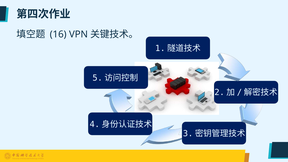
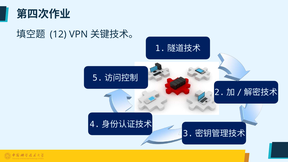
16: 16 -> 12
